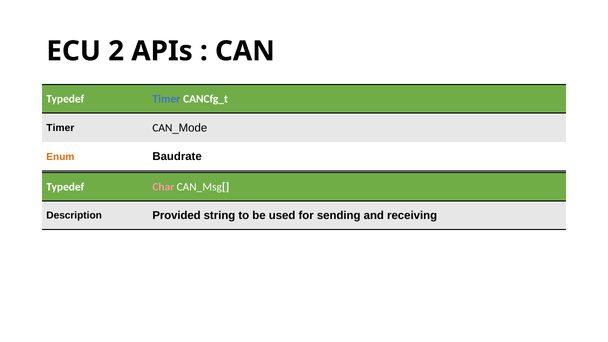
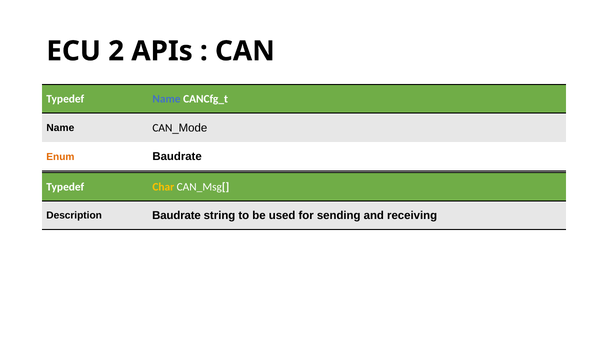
Typedef Timer: Timer -> Name
Timer at (60, 128): Timer -> Name
Char colour: pink -> yellow
Description Provided: Provided -> Baudrate
